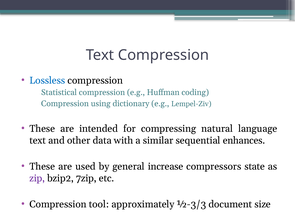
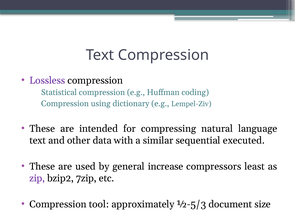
Lossless colour: blue -> purple
enhances: enhances -> executed
state: state -> least
½-3/3: ½-3/3 -> ½-5/3
